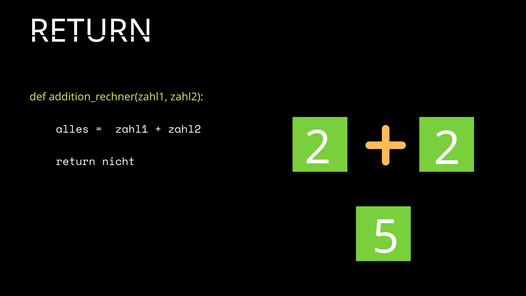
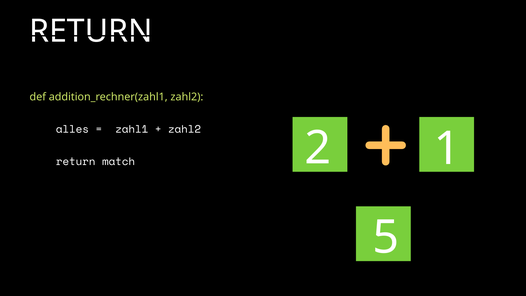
nicht: nicht -> match
2 2: 2 -> 1
